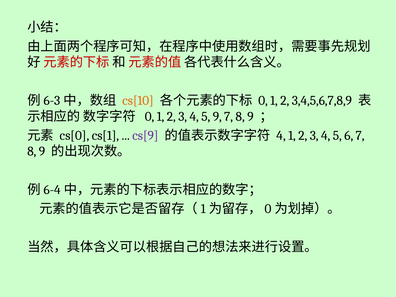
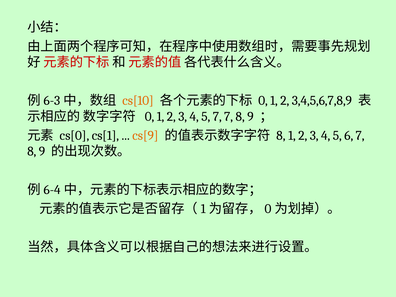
5 9: 9 -> 7
cs[9 colour: purple -> orange
4 at (281, 136): 4 -> 8
